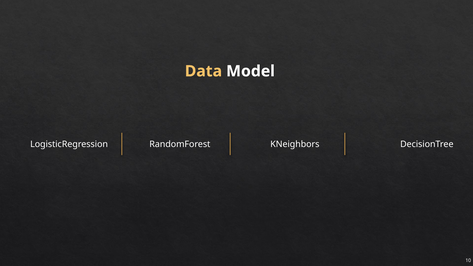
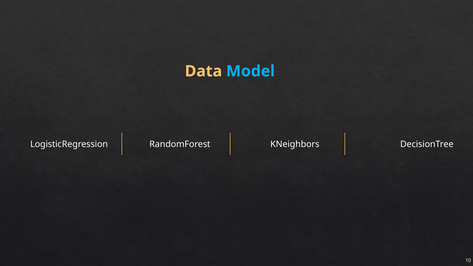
Model colour: white -> light blue
